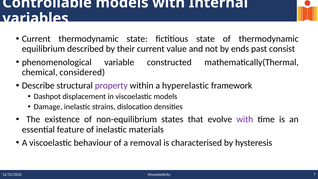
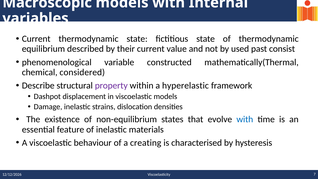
Controllable: Controllable -> Macroscopic
ends: ends -> used
with at (245, 119) colour: purple -> blue
removal: removal -> creating
